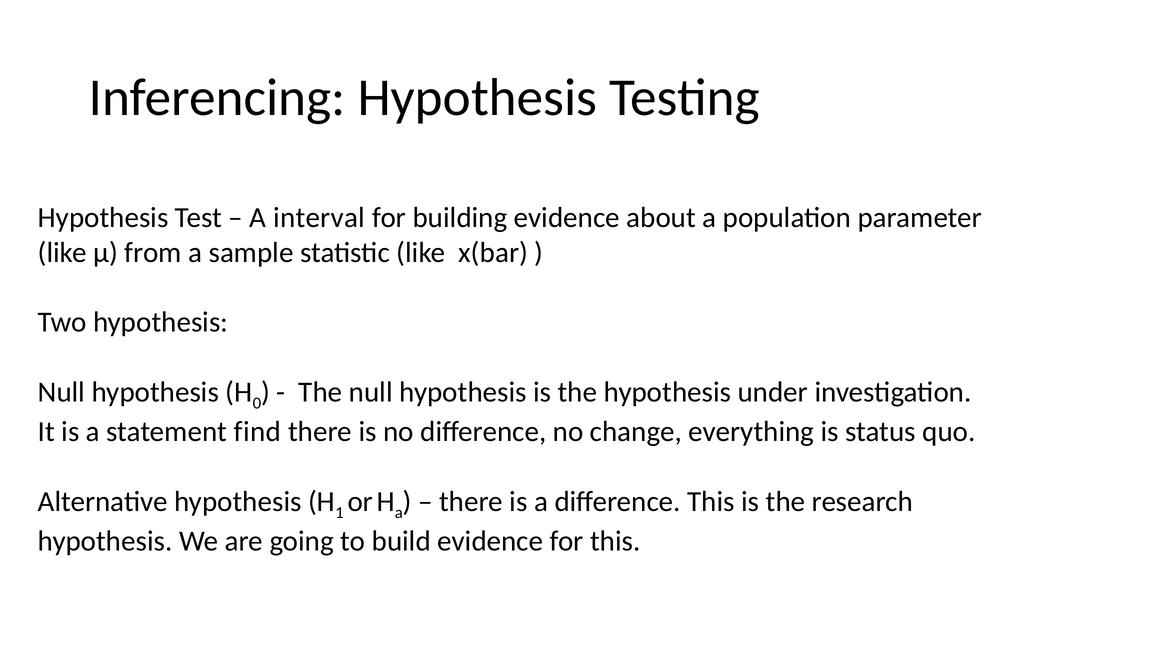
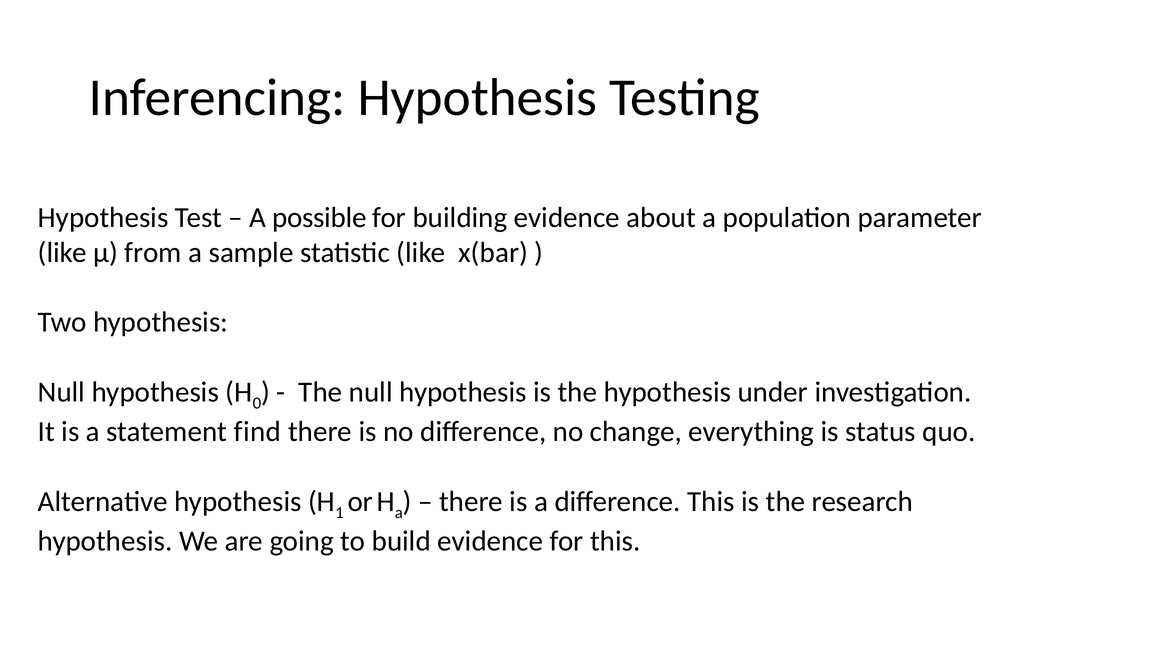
interval: interval -> possible
